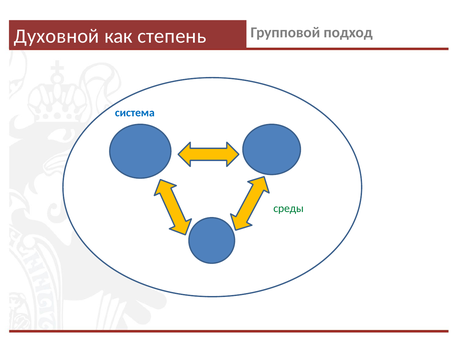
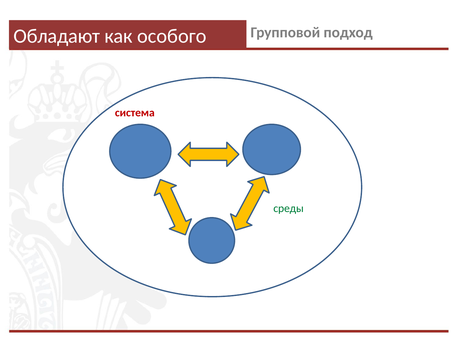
Духовной: Духовной -> Обладают
степень: степень -> особого
система at (135, 113) colour: blue -> red
